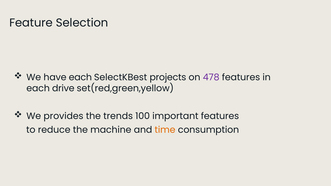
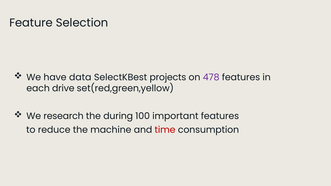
have each: each -> data
provides: provides -> research
trends: trends -> during
time colour: orange -> red
